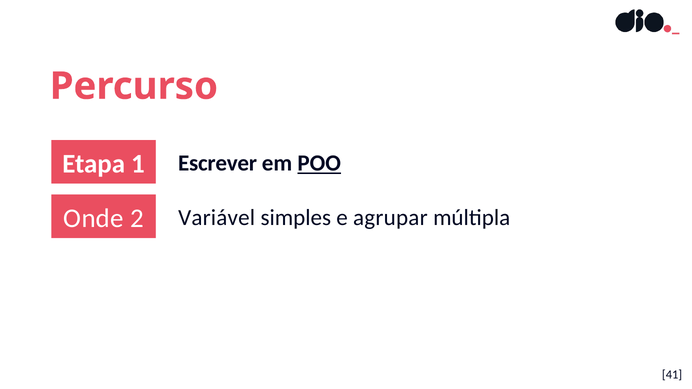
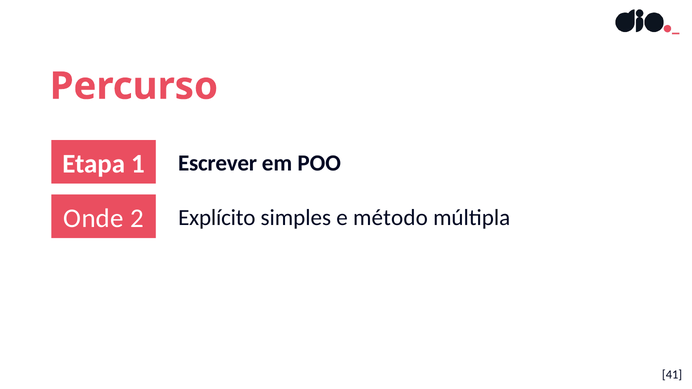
POO underline: present -> none
Variável: Variável -> Explícito
agrupar: agrupar -> método
